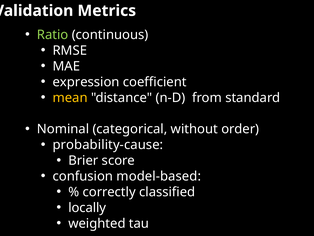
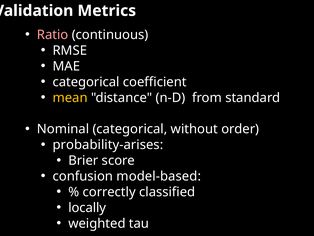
Ratio colour: light green -> pink
expression at (86, 82): expression -> categorical
probability-cause: probability-cause -> probability-arises
